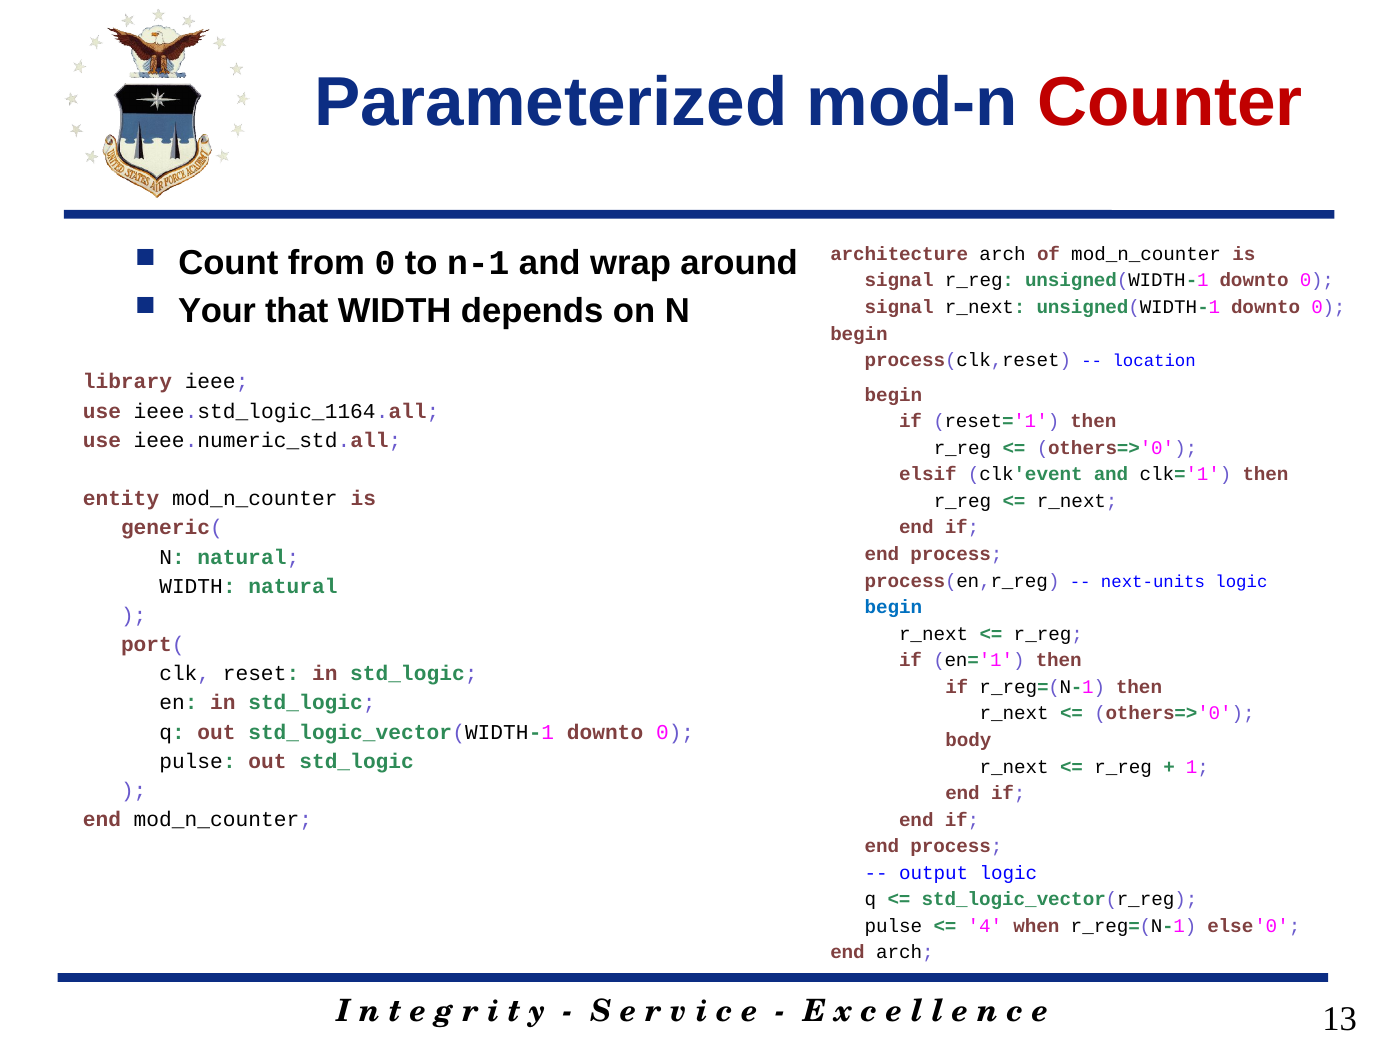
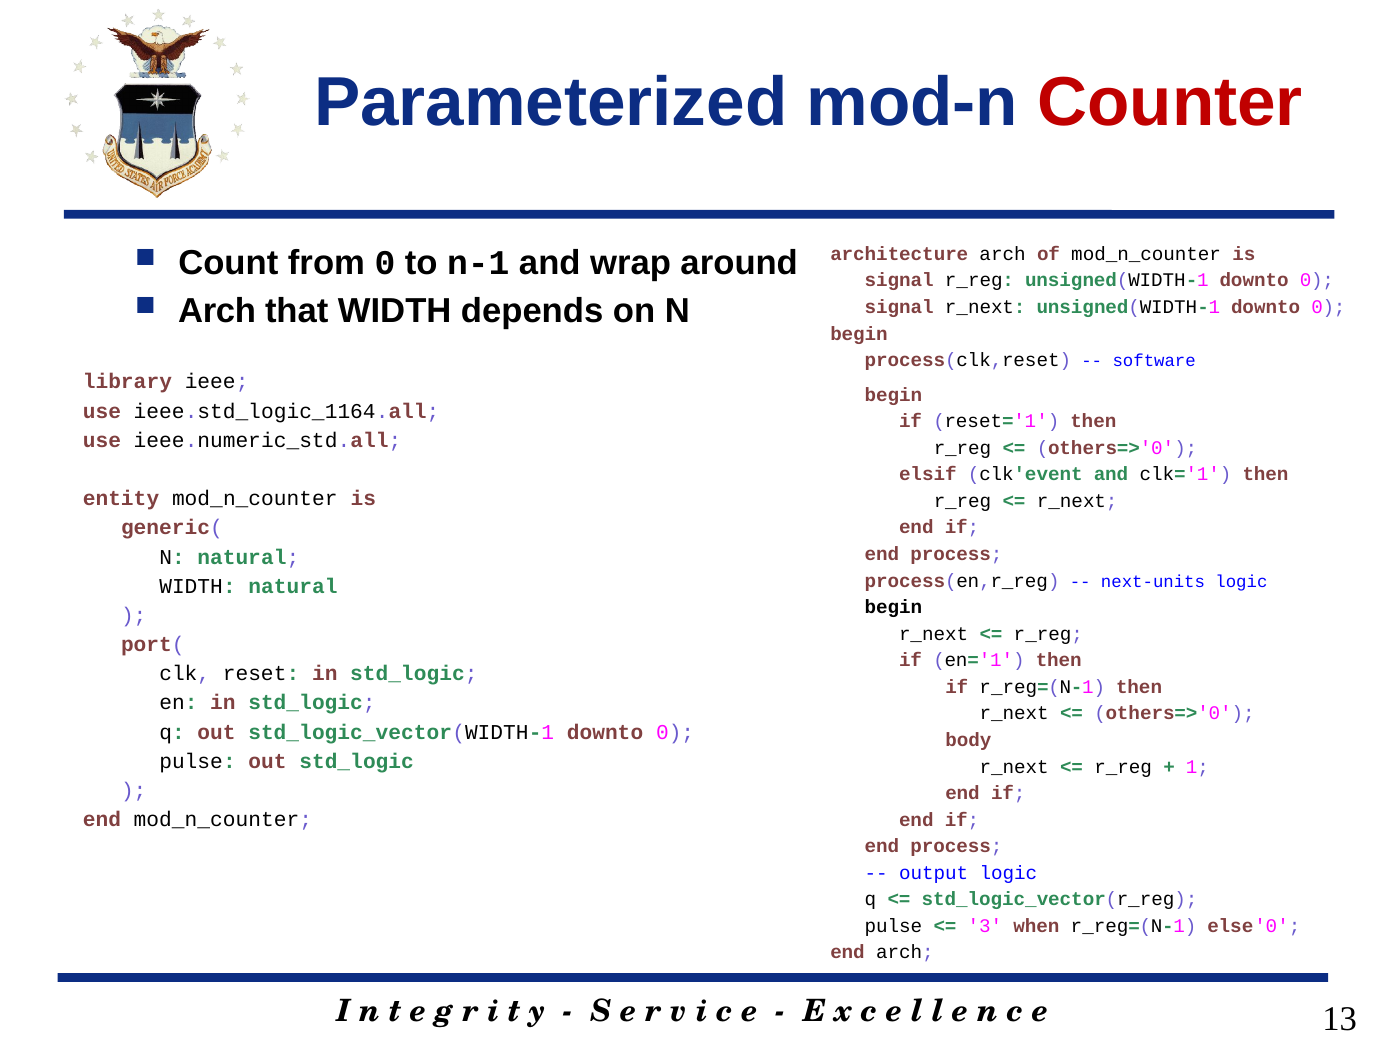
Your at (217, 312): Your -> Arch
location: location -> software
begin at (893, 608) colour: blue -> black
4: 4 -> 3
